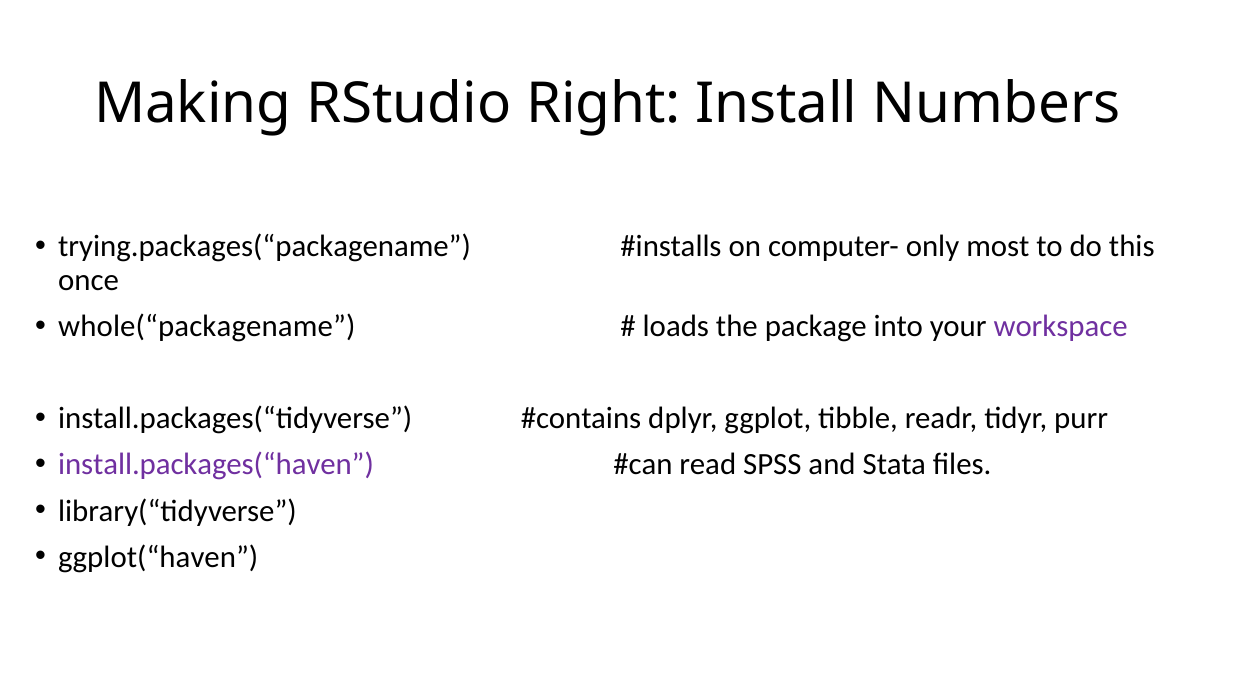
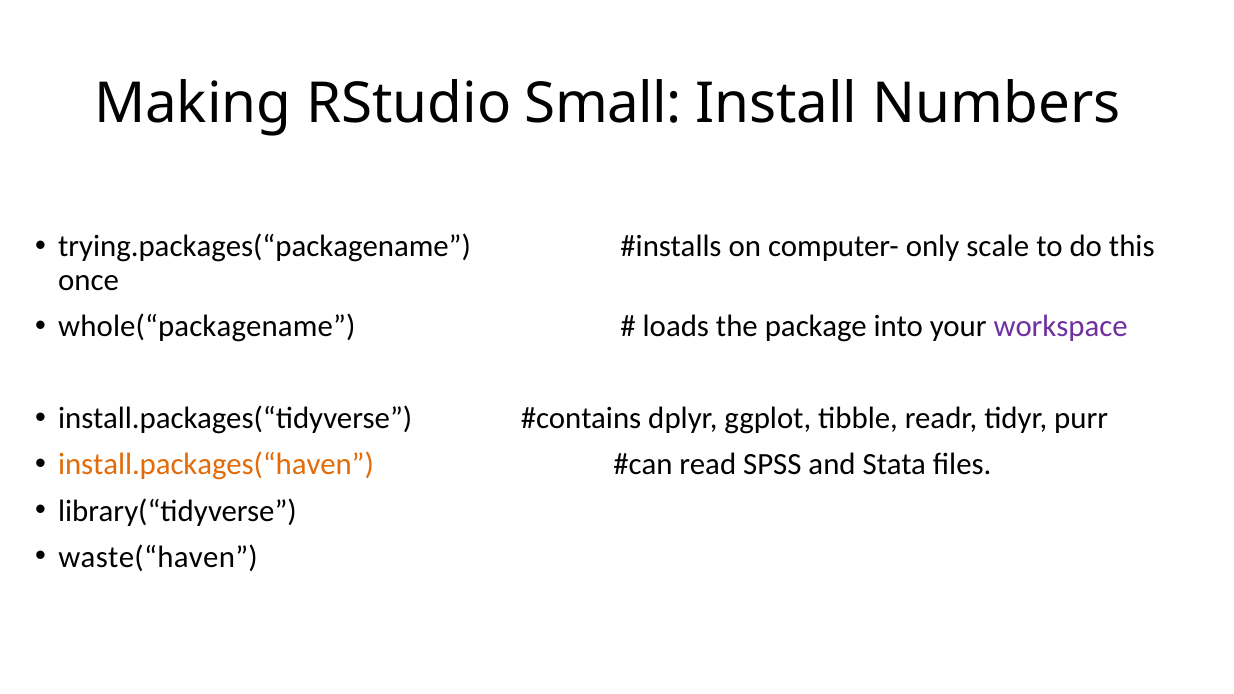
Right: Right -> Small
most: most -> scale
install.packages(“haven colour: purple -> orange
ggplot(“haven: ggplot(“haven -> waste(“haven
